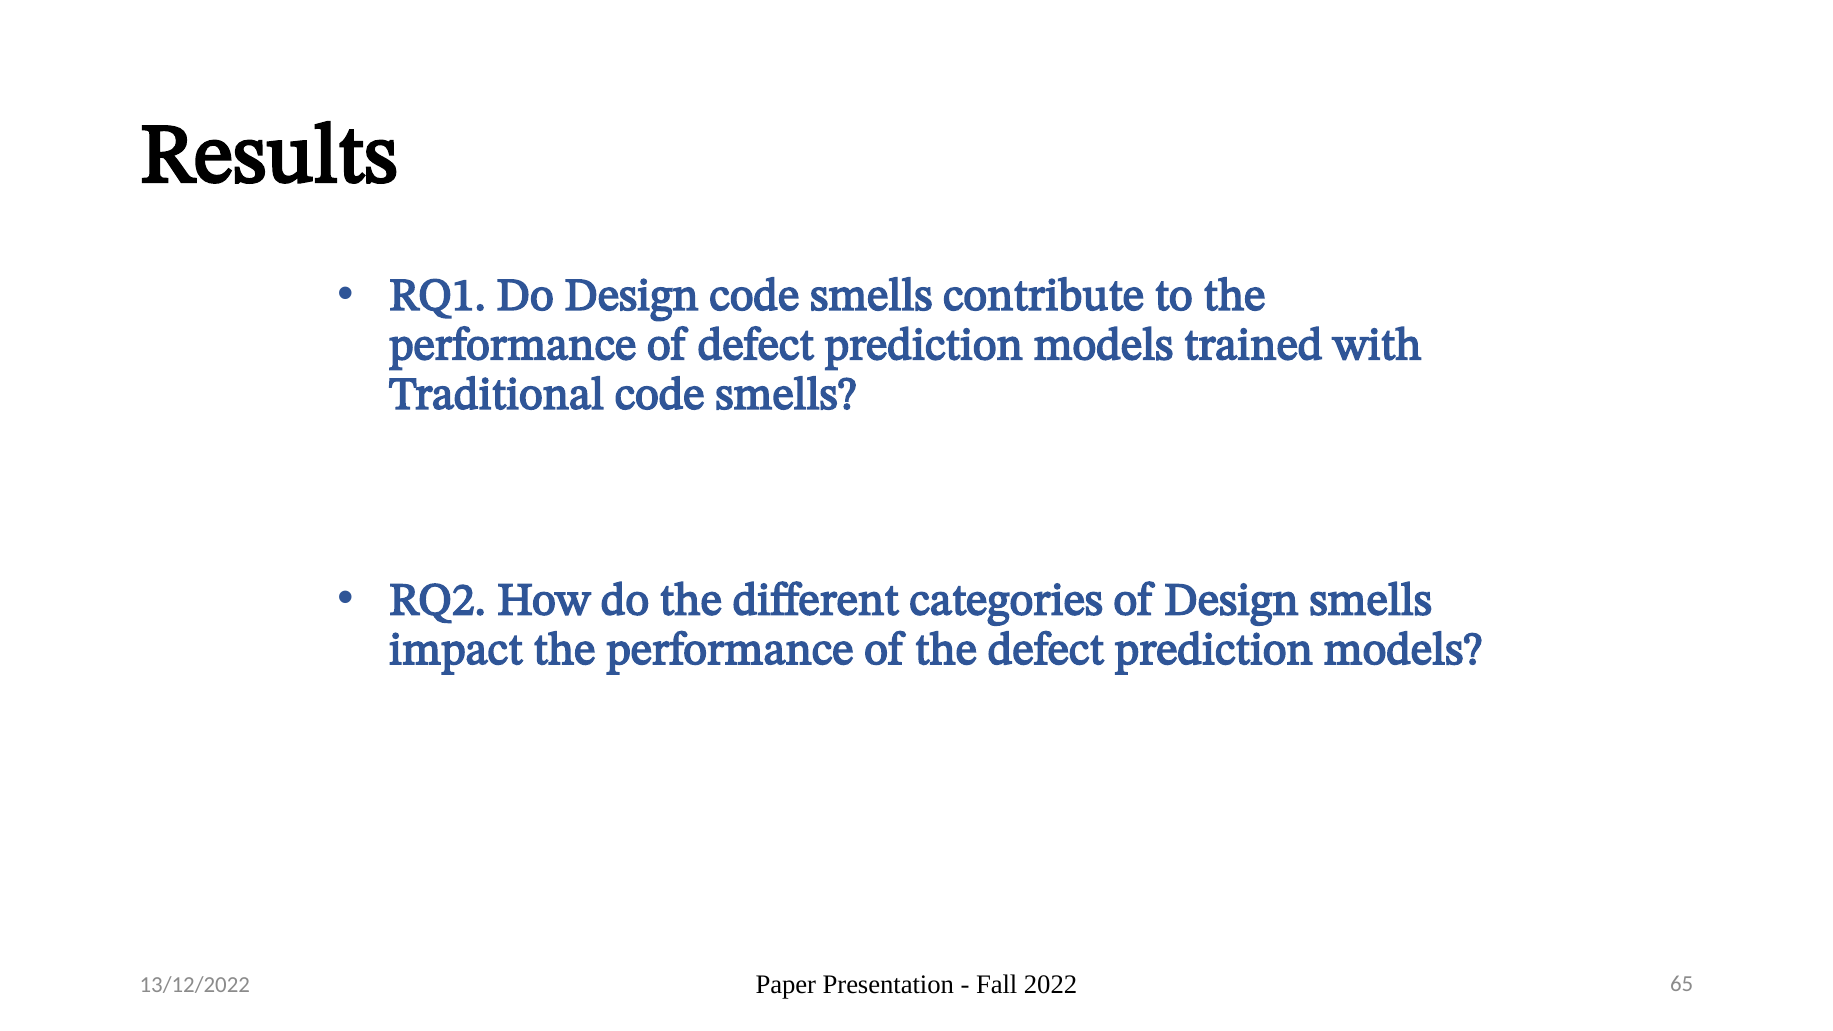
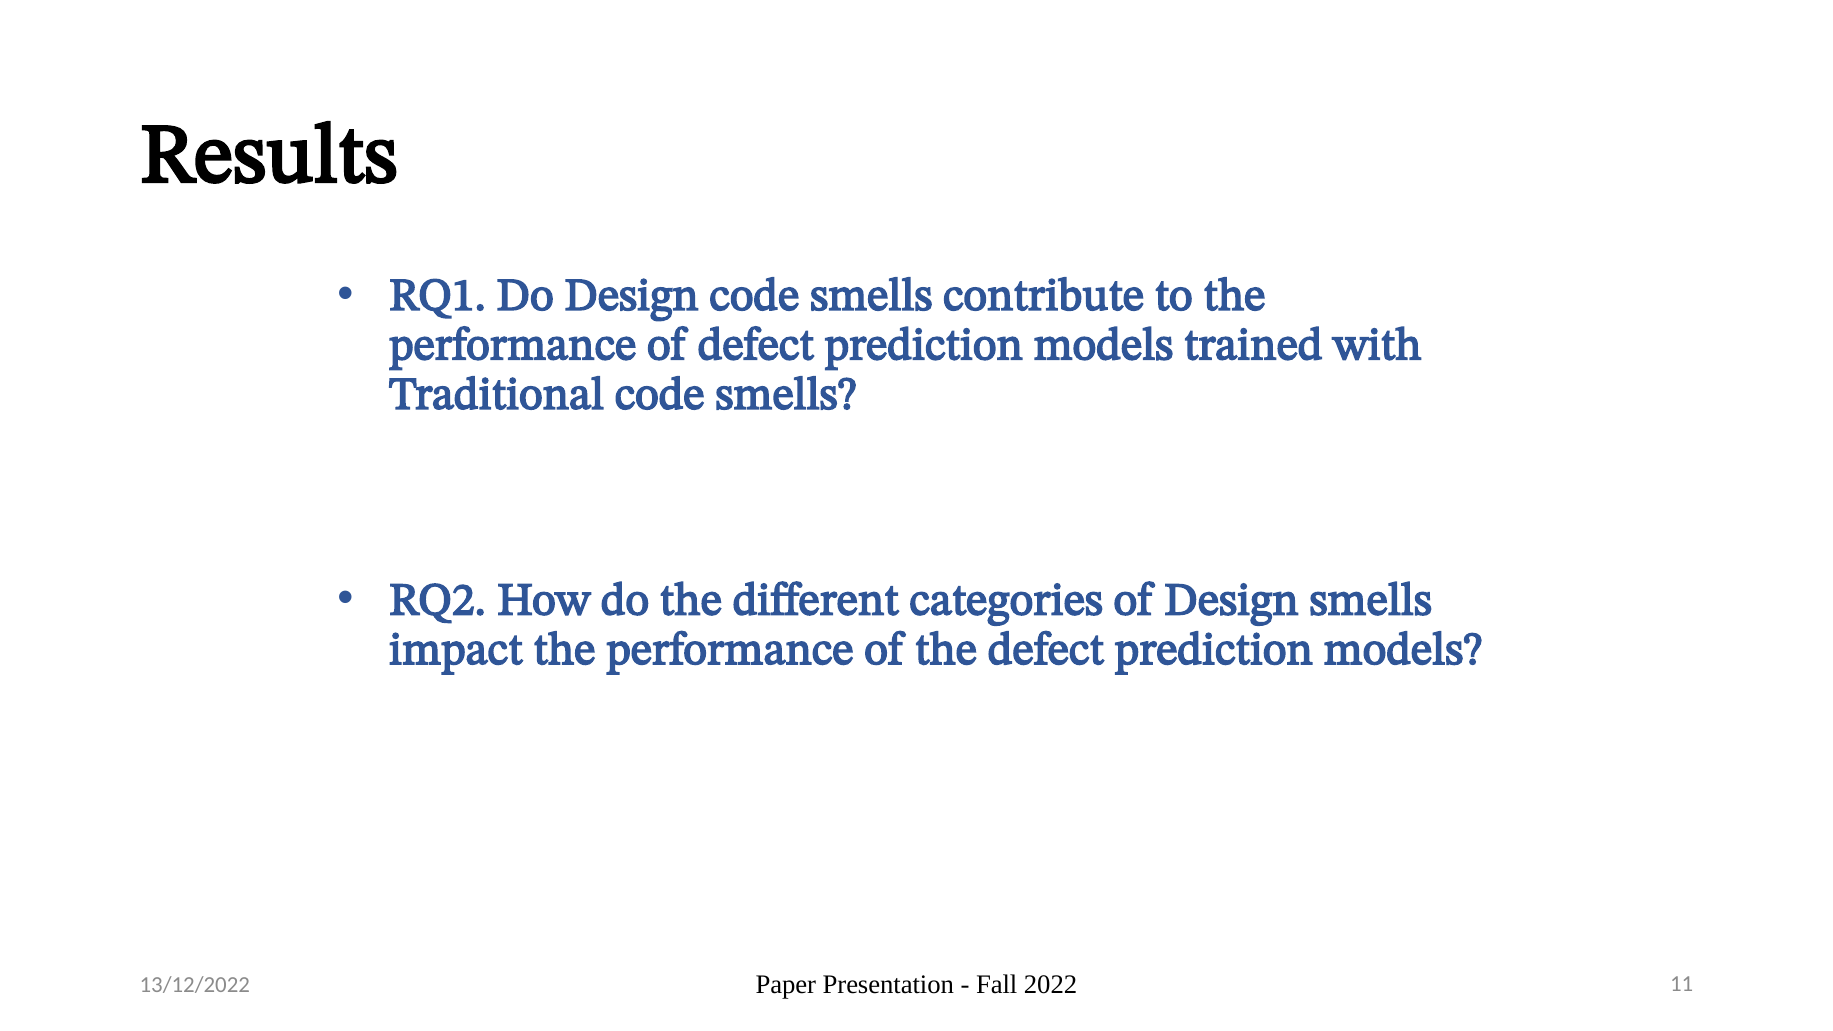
65: 65 -> 11
